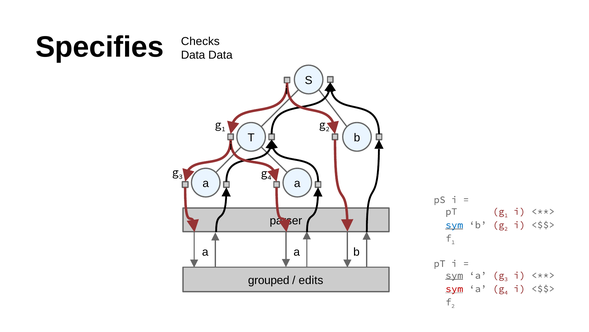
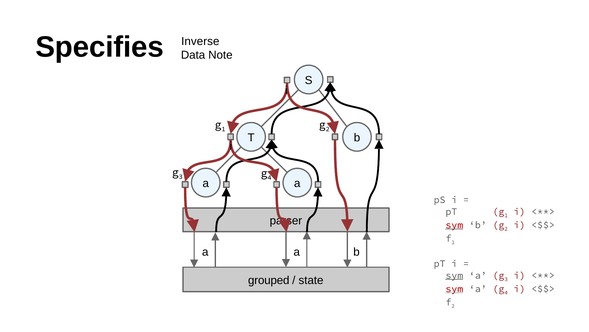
Checks: Checks -> Inverse
Data Data: Data -> Note
sym at (454, 225) colour: blue -> red
edits: edits -> state
